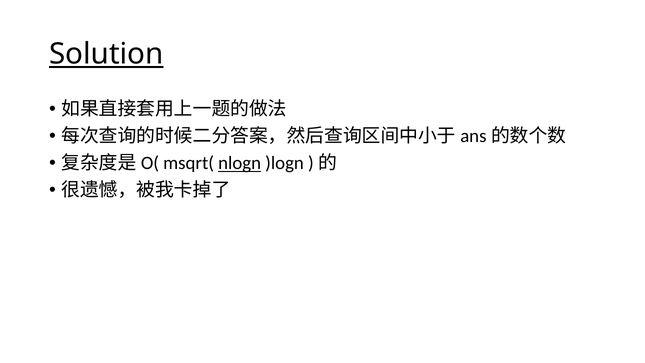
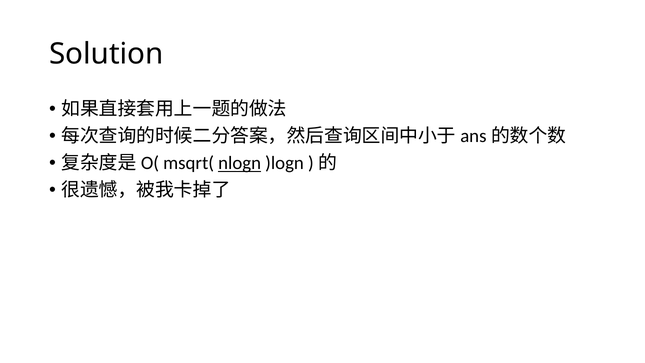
Solution underline: present -> none
